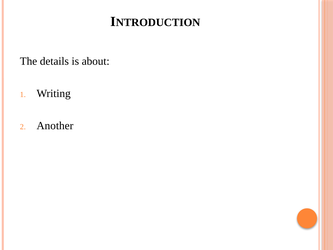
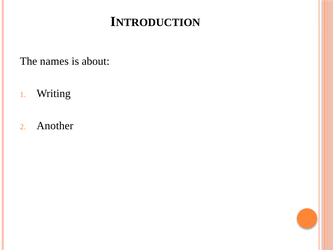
details: details -> names
